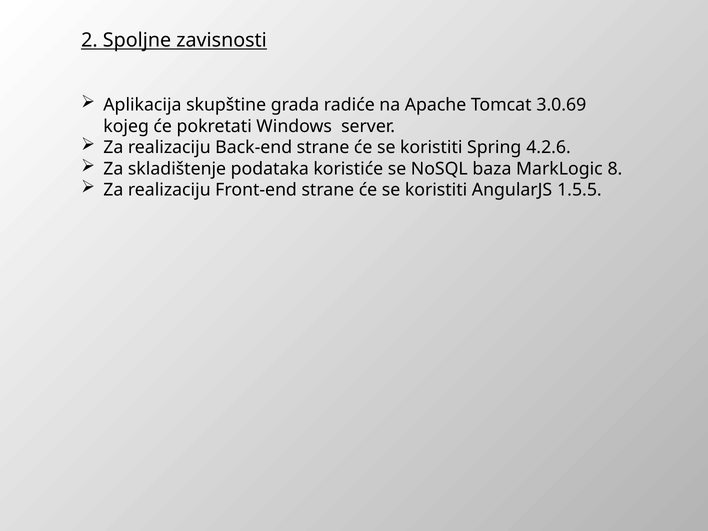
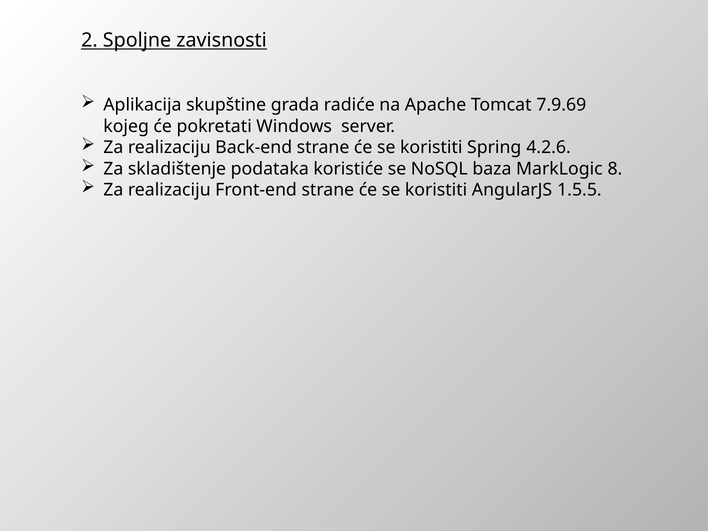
3.0.69: 3.0.69 -> 7.9.69
